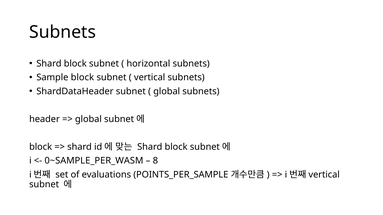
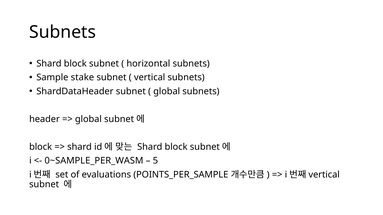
Sample block: block -> stake
8: 8 -> 5
